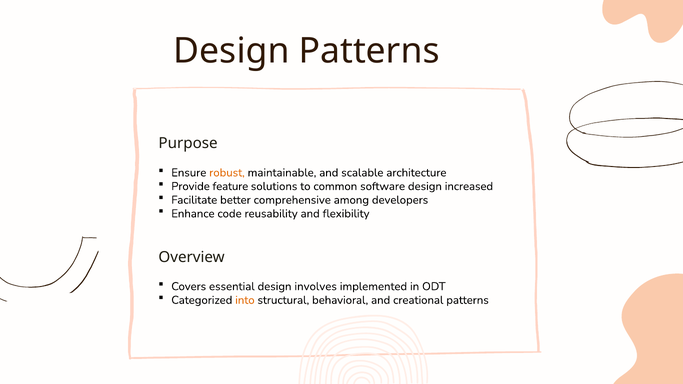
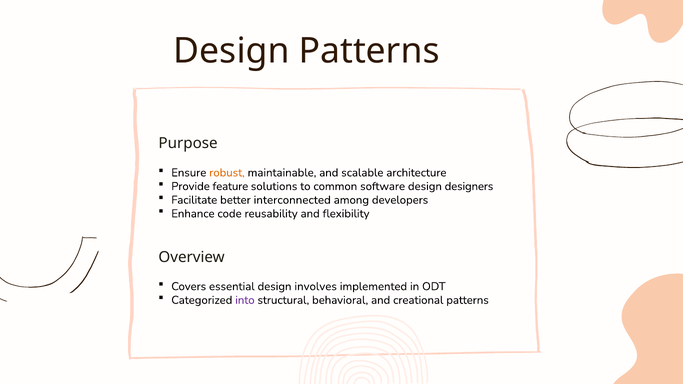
increased: increased -> designers
comprehensive: comprehensive -> interconnected
into colour: orange -> purple
